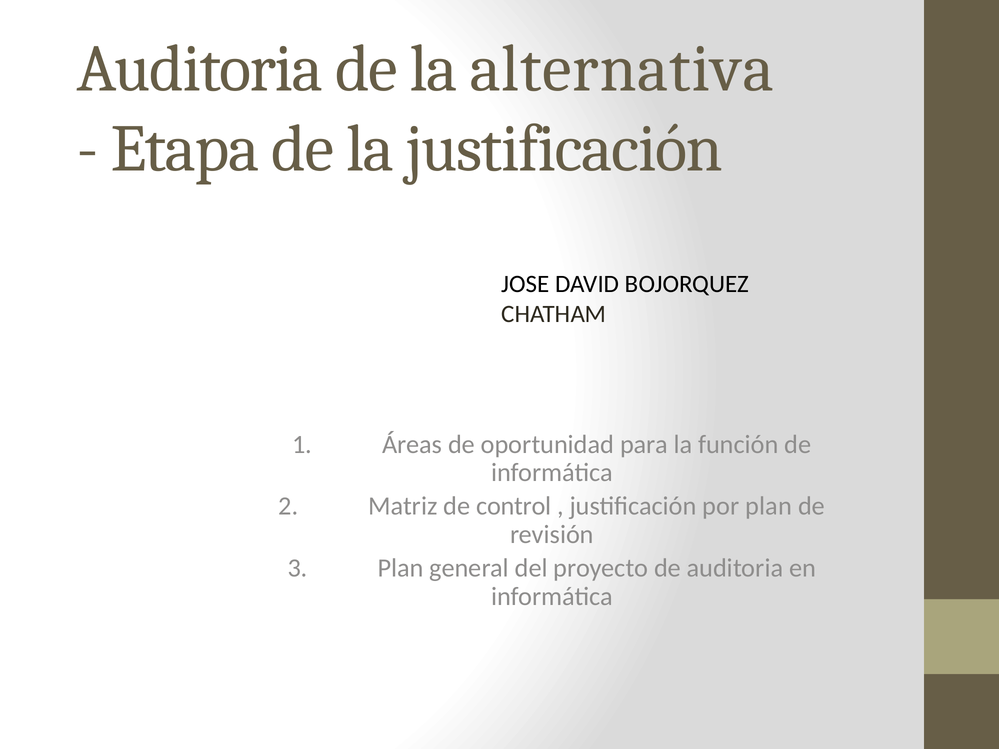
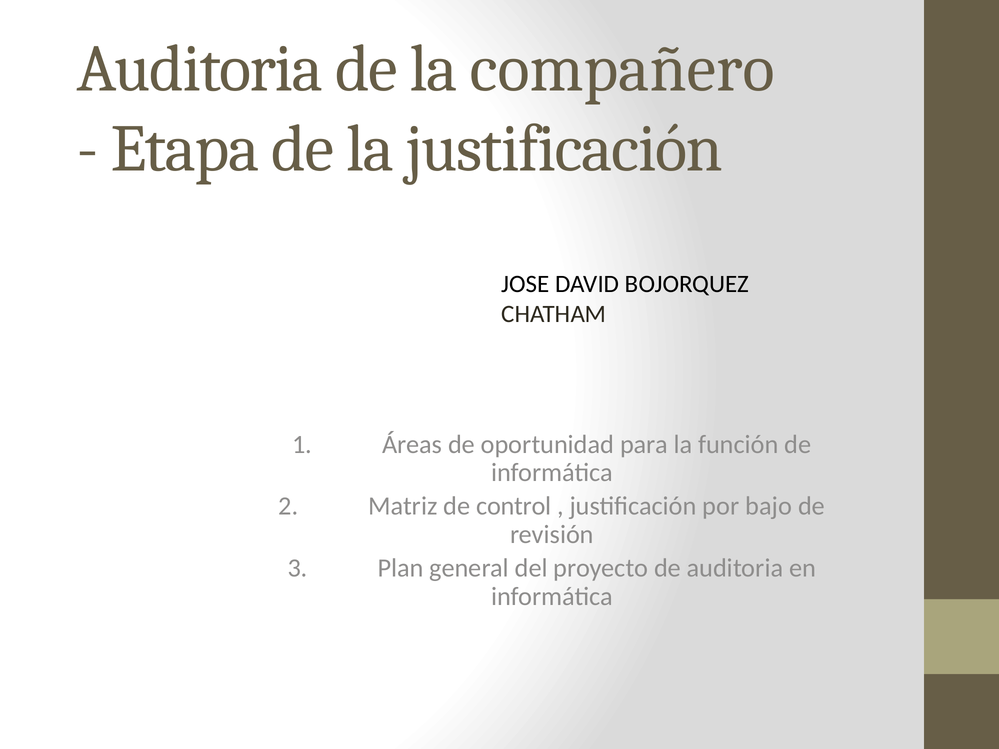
alternativa: alternativa -> compañero
por plan: plan -> bajo
